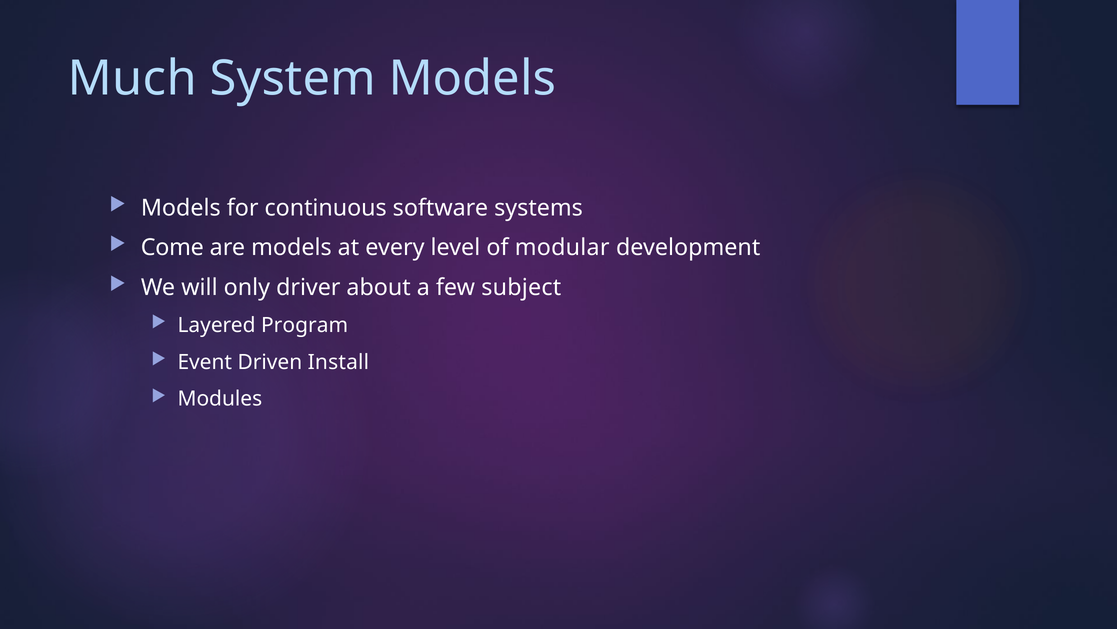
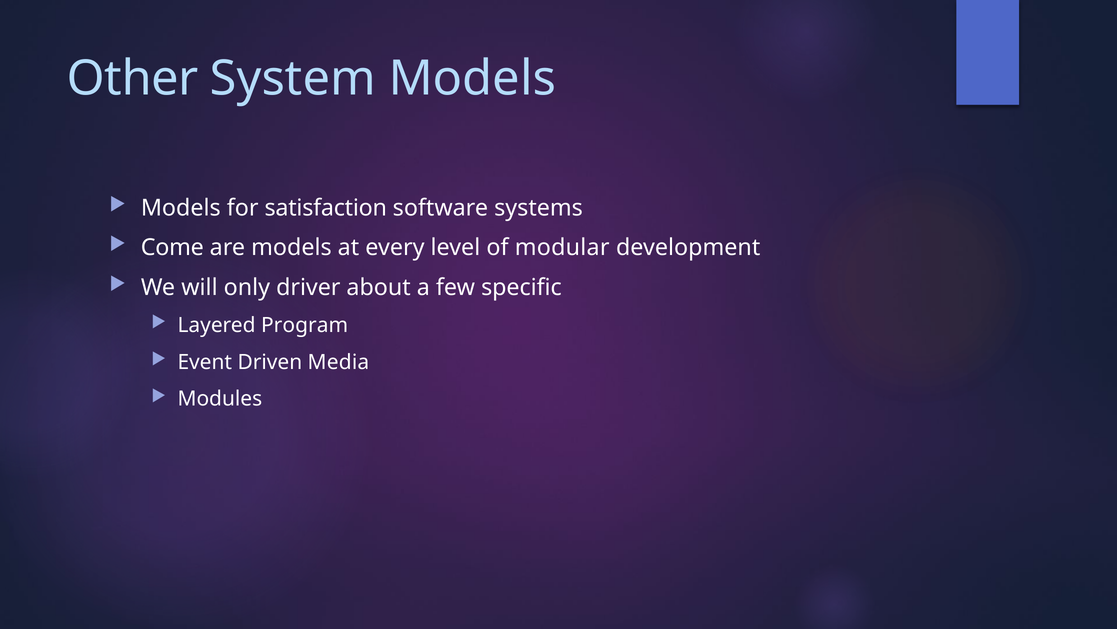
Much: Much -> Other
continuous: continuous -> satisfaction
subject: subject -> specific
Install: Install -> Media
